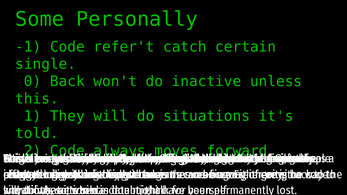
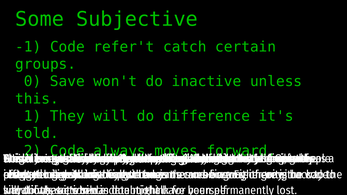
Personally: Personally -> Subjective
single: single -> groups
0 Back: Back -> Save
do situations: situations -> difference
